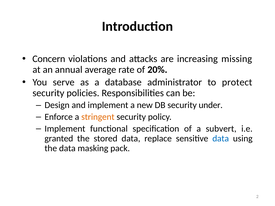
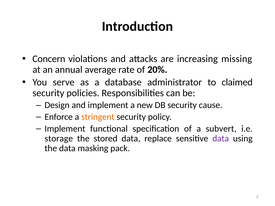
protect: protect -> claimed
under: under -> cause
granted: granted -> storage
data at (221, 139) colour: blue -> purple
